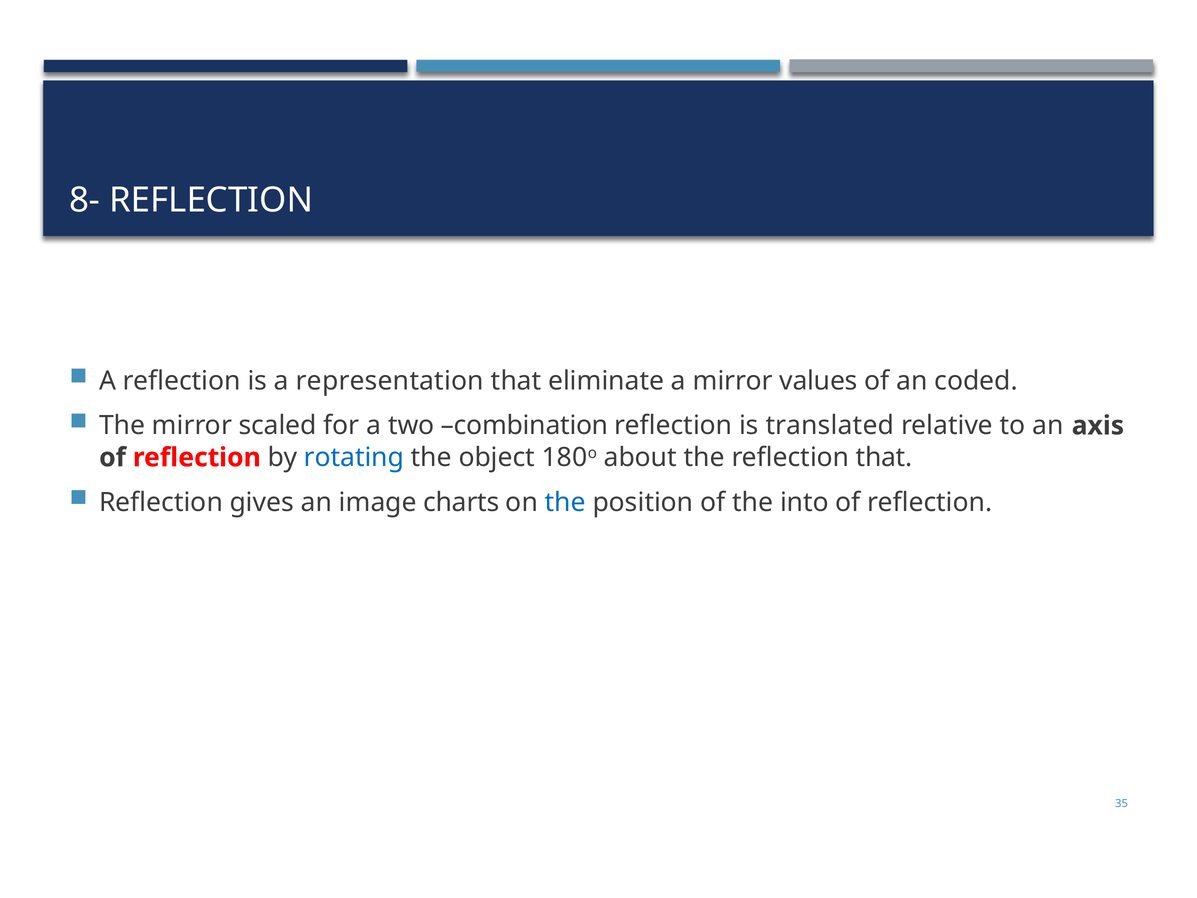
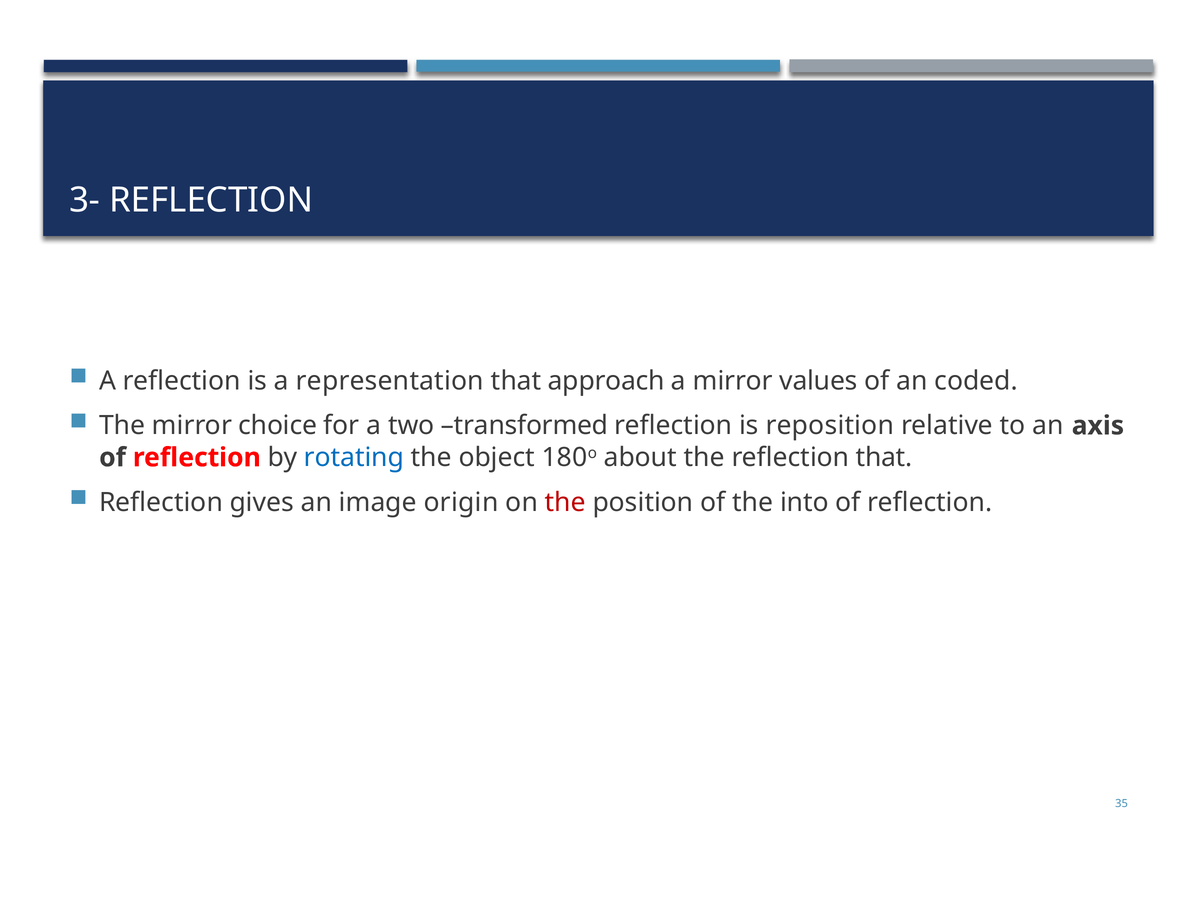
8-: 8- -> 3-
eliminate: eliminate -> approach
scaled: scaled -> choice
combination: combination -> transformed
translated: translated -> reposition
charts: charts -> origin
the at (565, 502) colour: blue -> red
